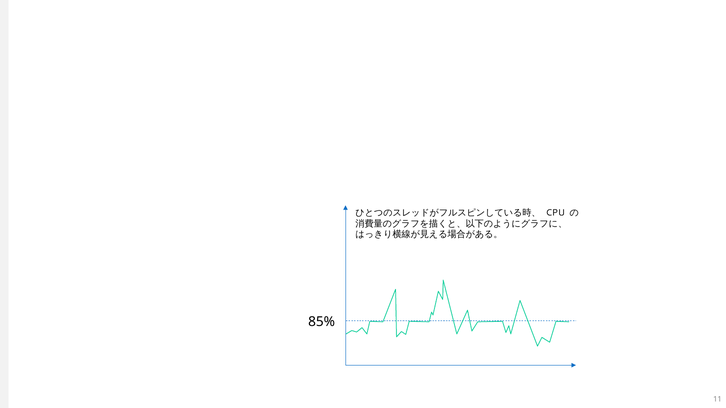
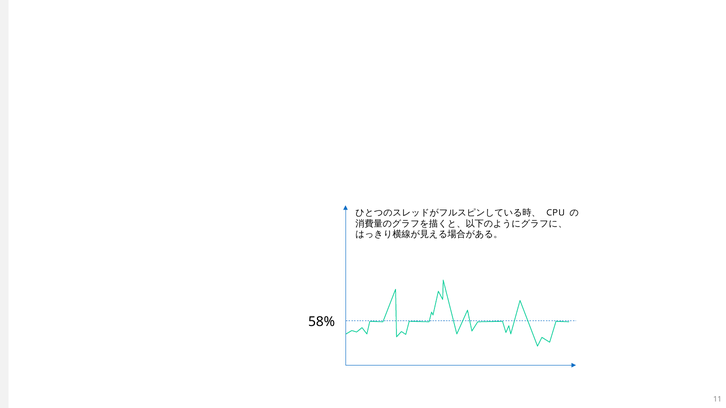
85%: 85% -> 58%
